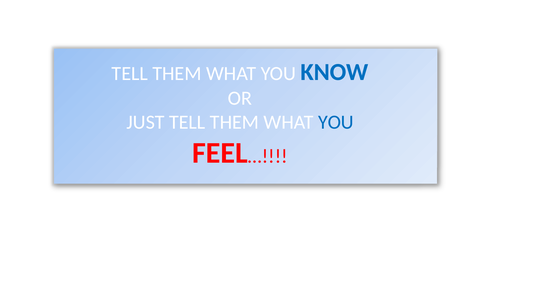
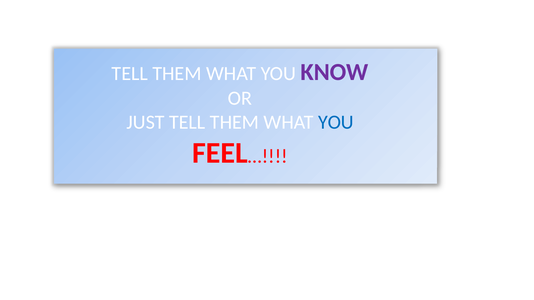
KNOW colour: blue -> purple
